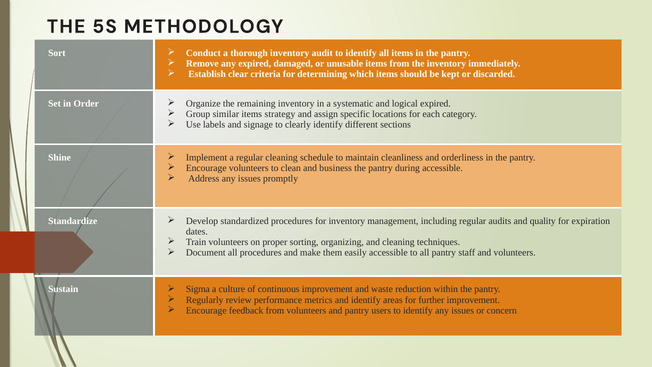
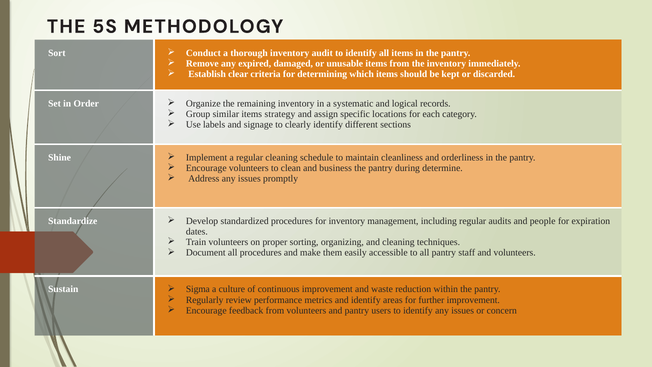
logical expired: expired -> records
during accessible: accessible -> determine
quality: quality -> people
